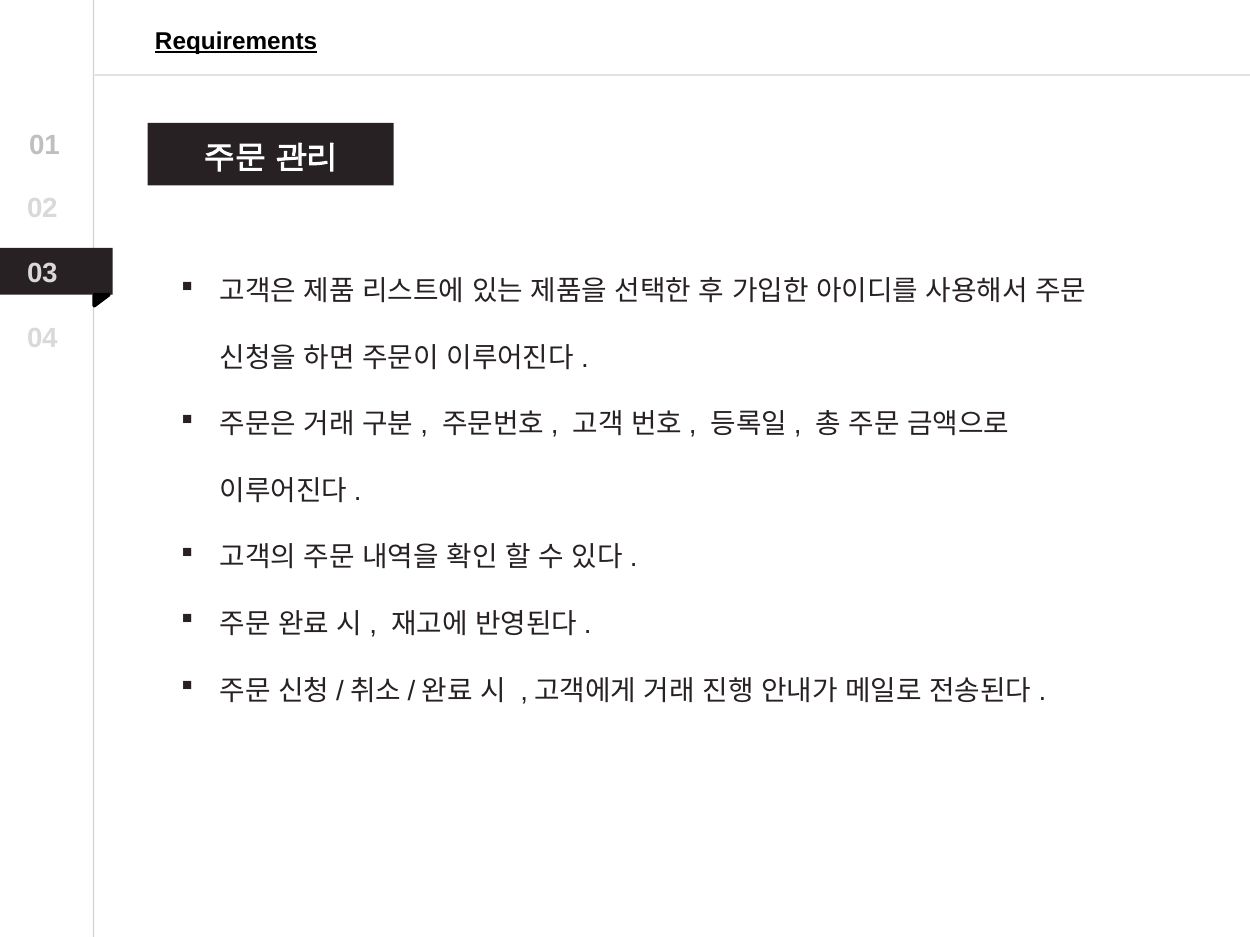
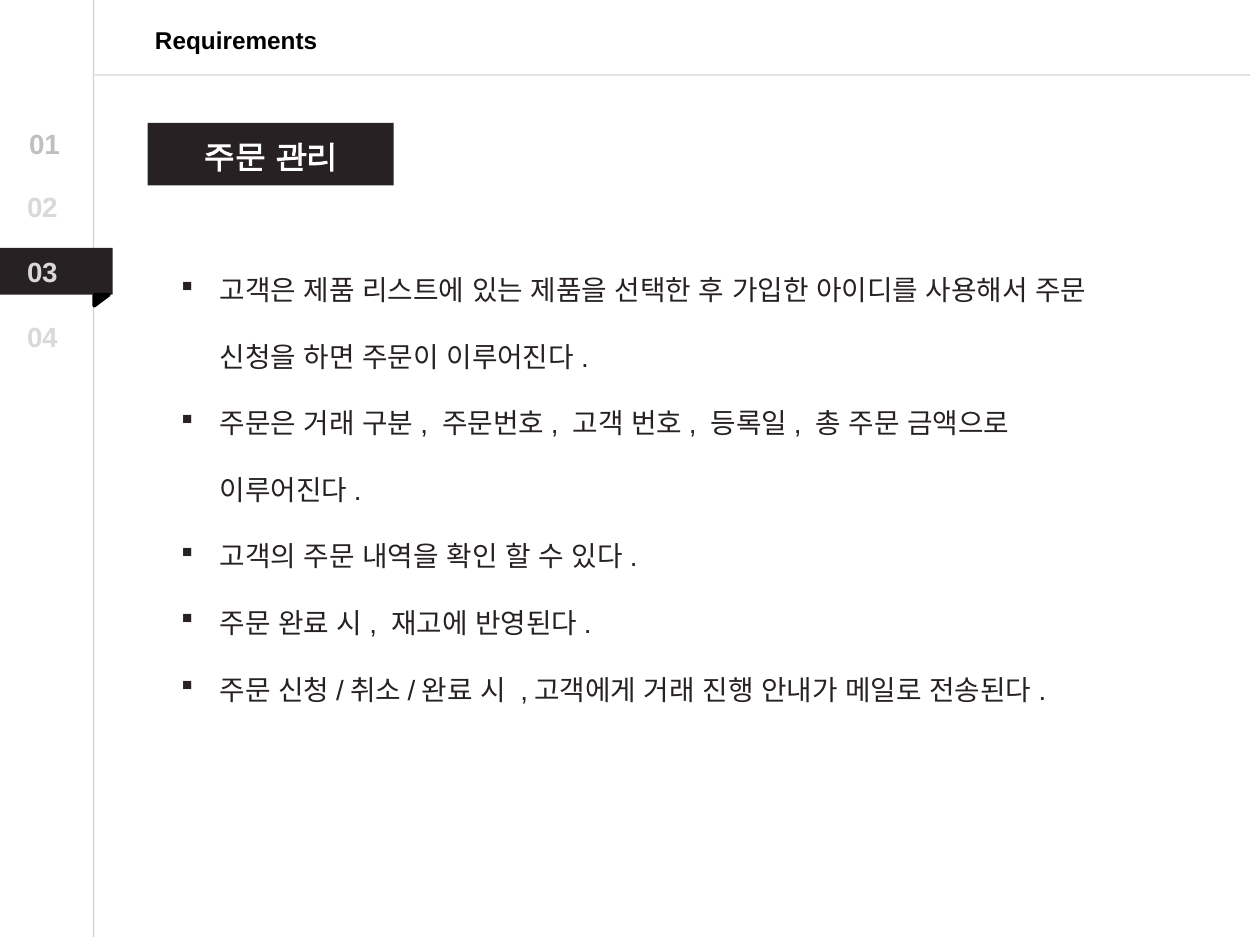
Requirements underline: present -> none
